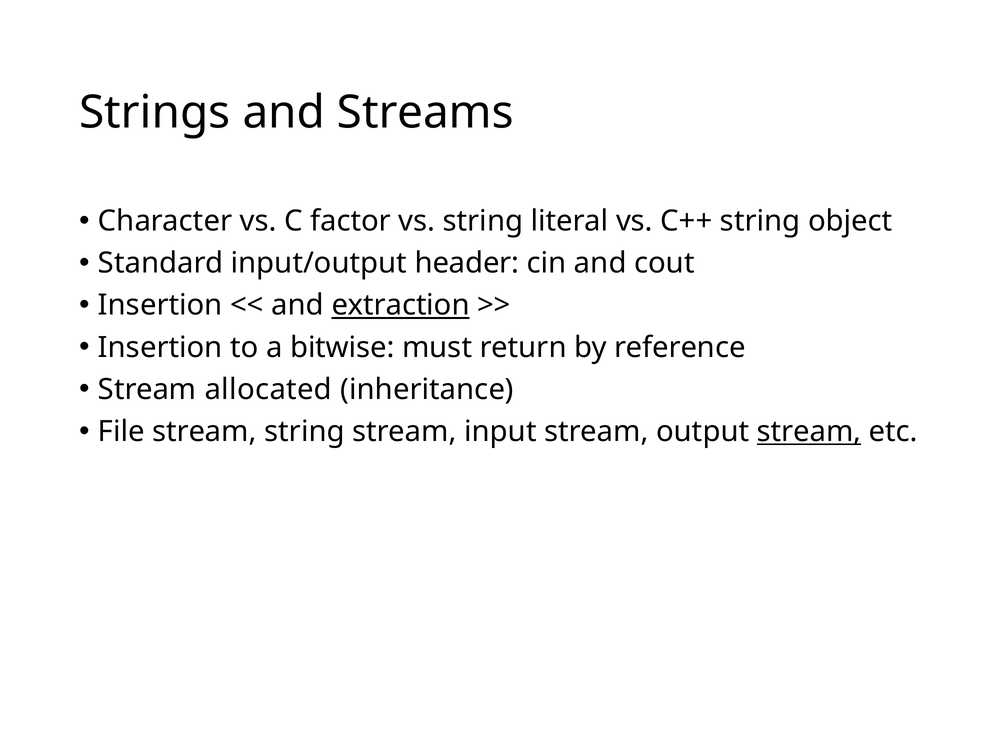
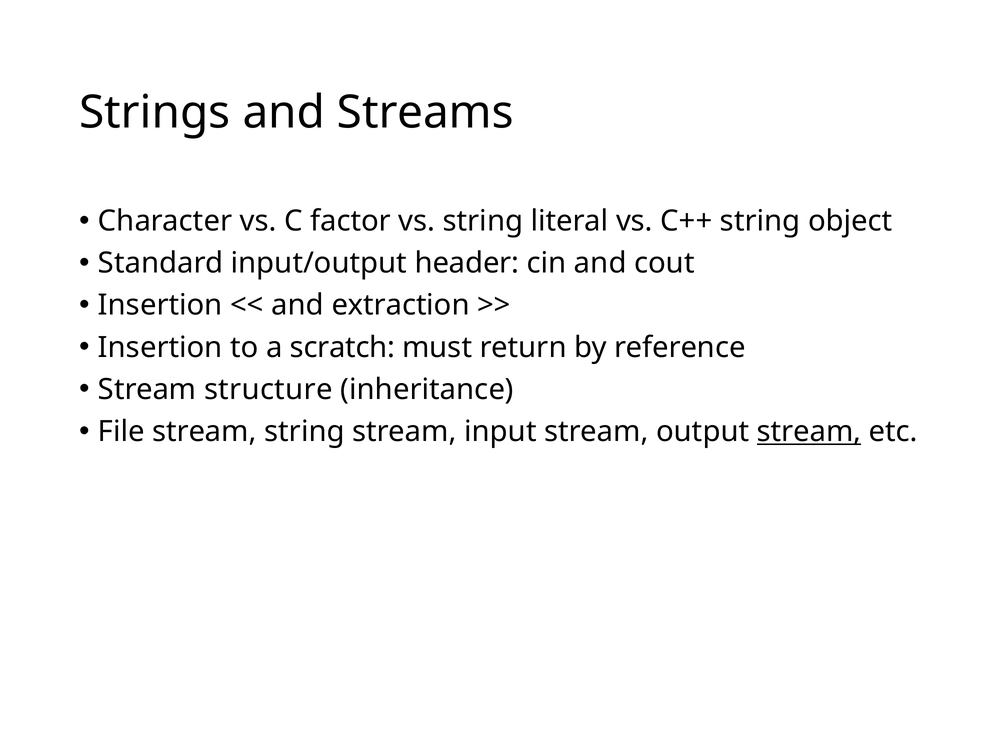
extraction underline: present -> none
bitwise: bitwise -> scratch
allocated: allocated -> structure
